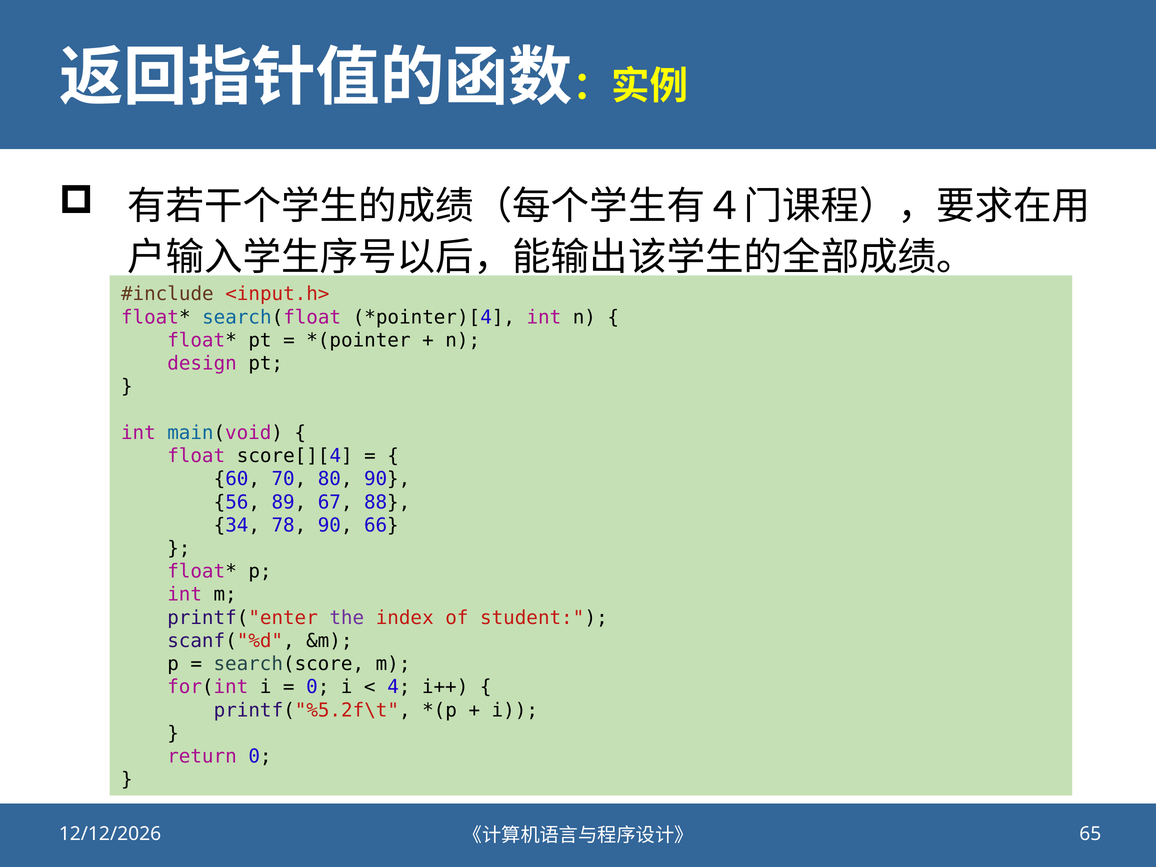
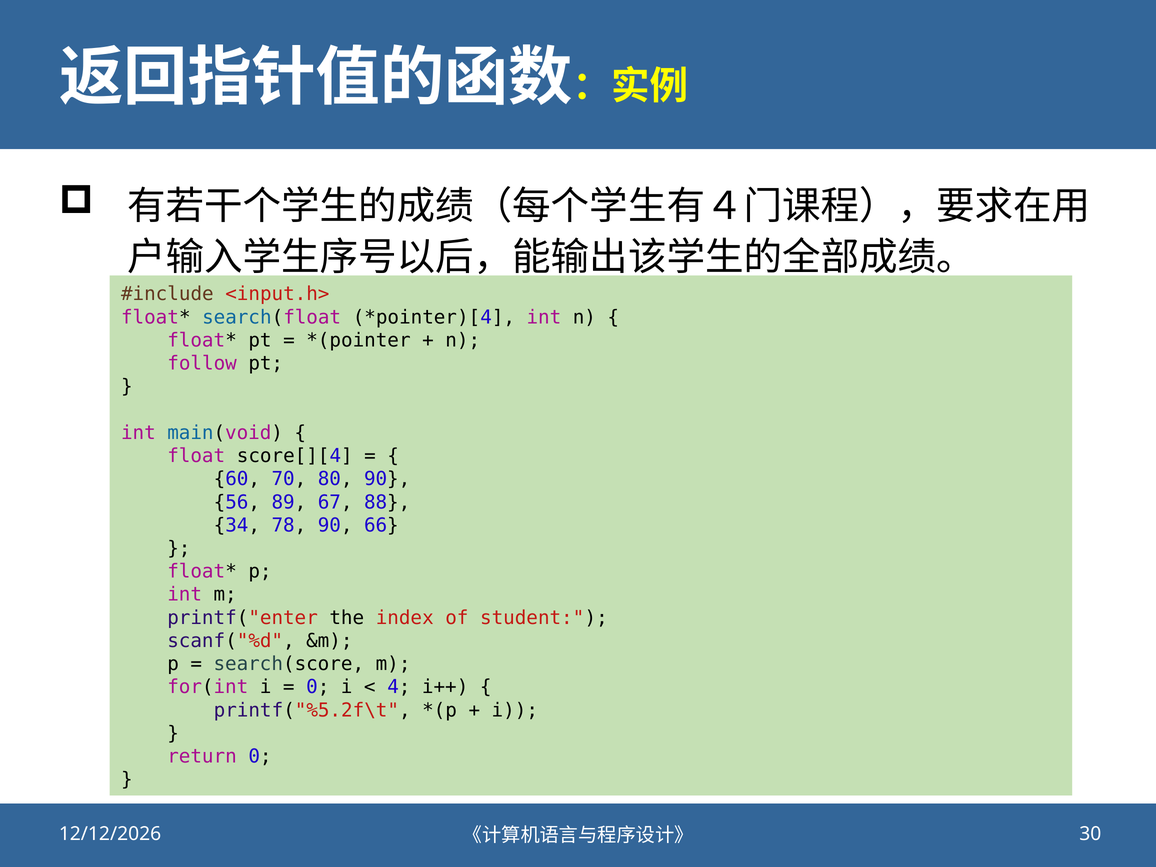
design: design -> follow
the colour: purple -> black
65: 65 -> 30
